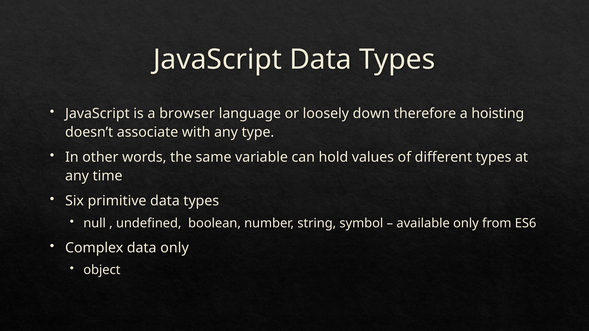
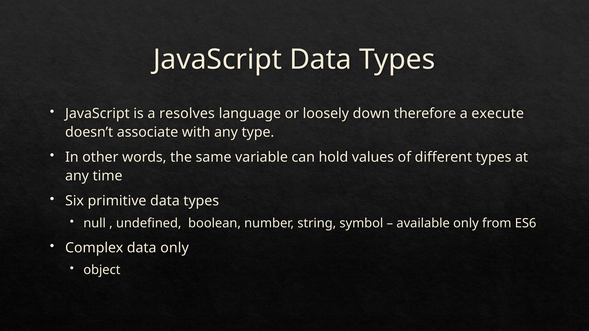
browser: browser -> resolves
hoisting: hoisting -> execute
